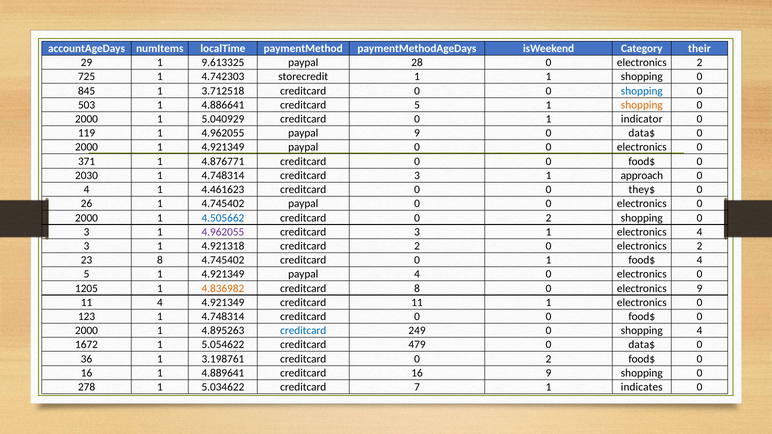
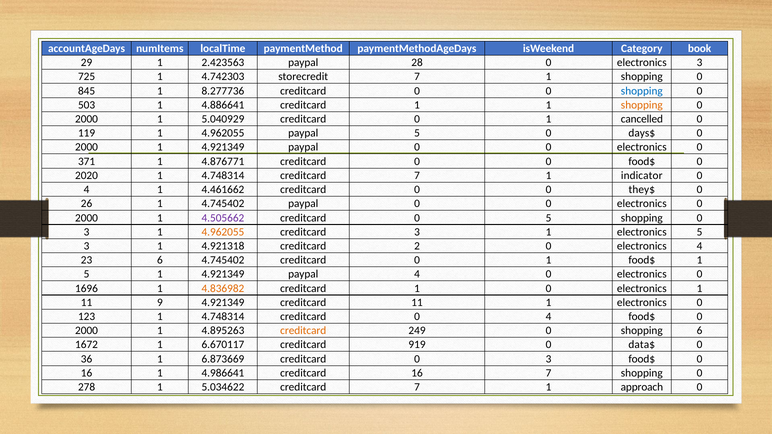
their: their -> book
9.613325: 9.613325 -> 2.423563
28 0 electronics 2: 2 -> 3
storecredit 1: 1 -> 7
3.712518: 3.712518 -> 8.277736
4.886641 creditcard 5: 5 -> 1
indicator: indicator -> cancelled
paypal 9: 9 -> 5
data$ at (642, 133): data$ -> days$
2030: 2030 -> 2020
4.748314 creditcard 3: 3 -> 7
approach: approach -> indicator
4.461623: 4.461623 -> 4.461662
4.505662 colour: blue -> purple
2 at (549, 218): 2 -> 5
4.962055 at (223, 232) colour: purple -> orange
electronics 4: 4 -> 5
2 0 electronics 2: 2 -> 4
23 8: 8 -> 6
food$ 4: 4 -> 1
1205: 1205 -> 1696
8 at (417, 288): 8 -> 1
electronics 9: 9 -> 1
11 4: 4 -> 9
4.748314 creditcard 0 0: 0 -> 4
creditcard at (303, 331) colour: blue -> orange
shopping 4: 4 -> 6
5.054622: 5.054622 -> 6.670117
479: 479 -> 919
3.198761: 3.198761 -> 6.873669
2 at (549, 359): 2 -> 3
4.889641: 4.889641 -> 4.986641
16 9: 9 -> 7
indicates: indicates -> approach
